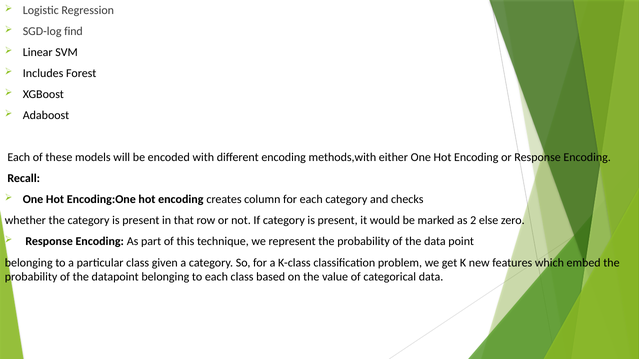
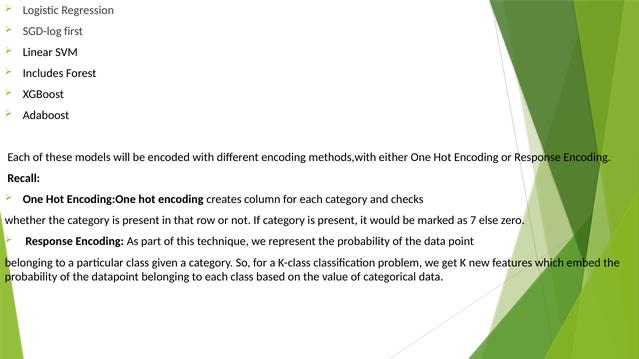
find: find -> first
2: 2 -> 7
